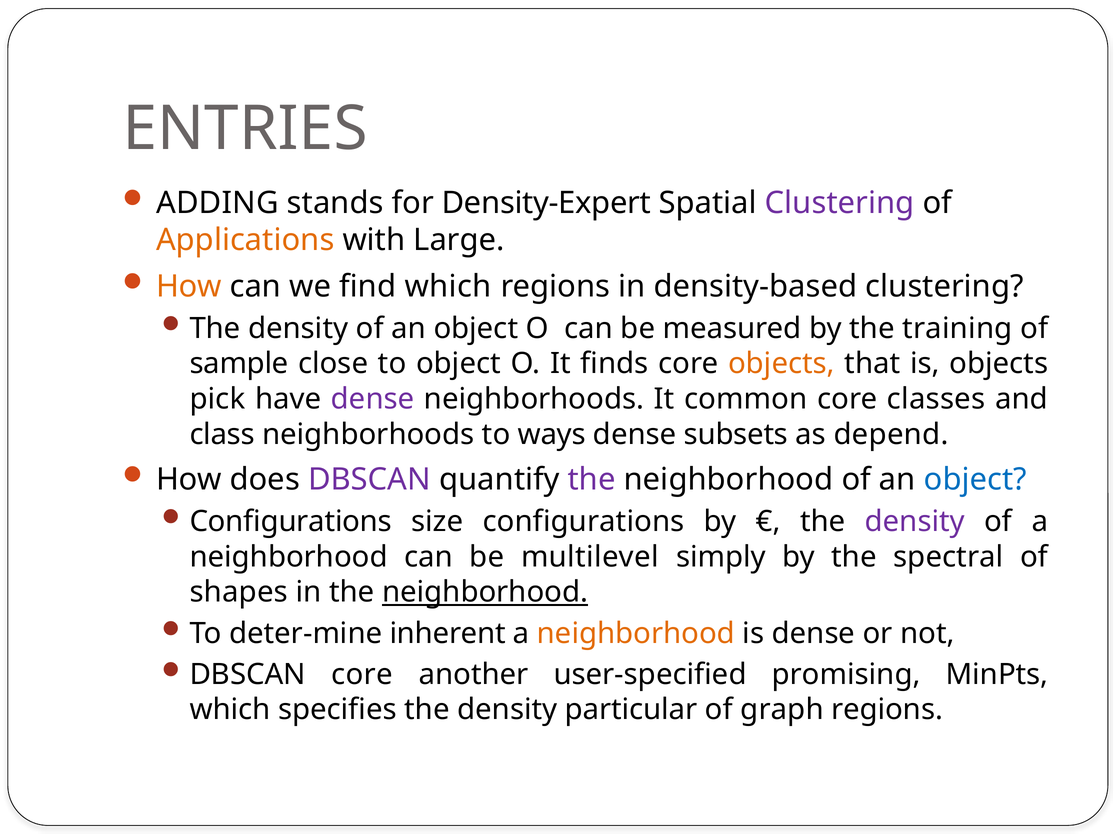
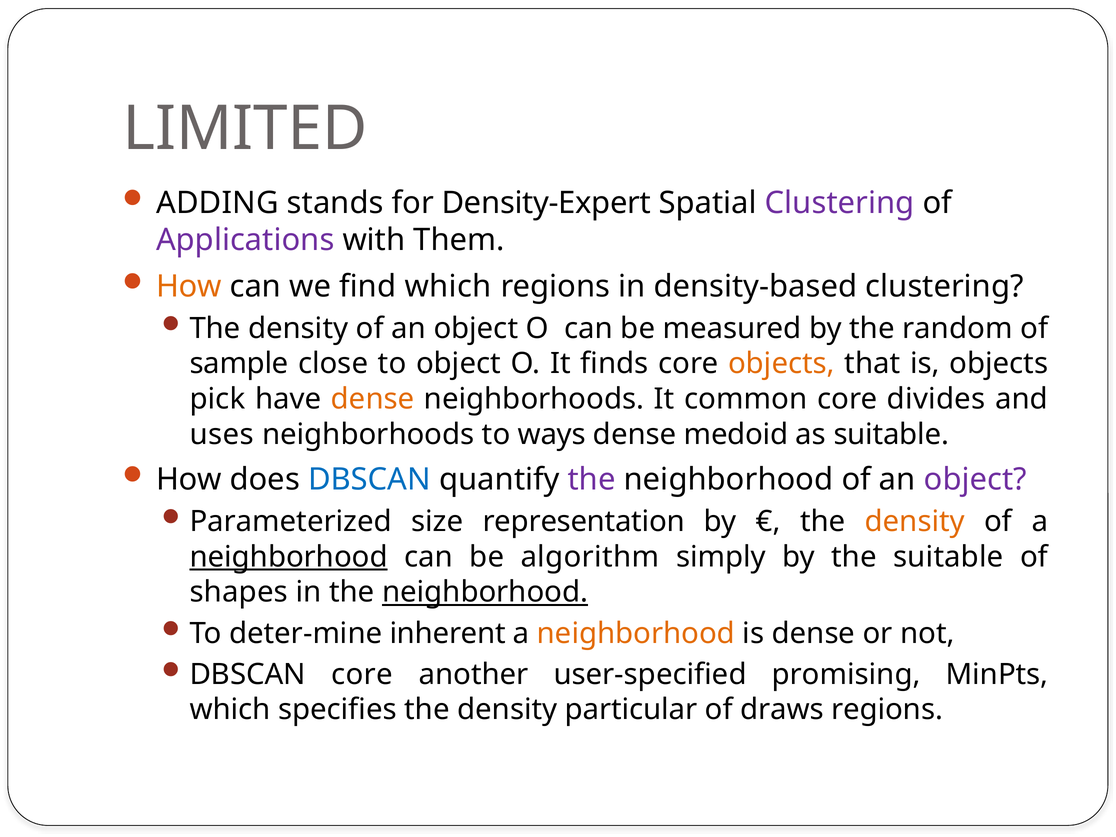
ENTRIES: ENTRIES -> LIMITED
Applications colour: orange -> purple
Large: Large -> Them
training: training -> random
dense at (373, 399) colour: purple -> orange
classes: classes -> divides
class: class -> uses
subsets: subsets -> medoid
as depend: depend -> suitable
DBSCAN at (369, 480) colour: purple -> blue
object at (975, 480) colour: blue -> purple
Configurations at (291, 522): Configurations -> Parameterized
size configurations: configurations -> representation
density at (915, 522) colour: purple -> orange
neighborhood at (289, 557) underline: none -> present
multilevel: multilevel -> algorithm
the spectral: spectral -> suitable
graph: graph -> draws
